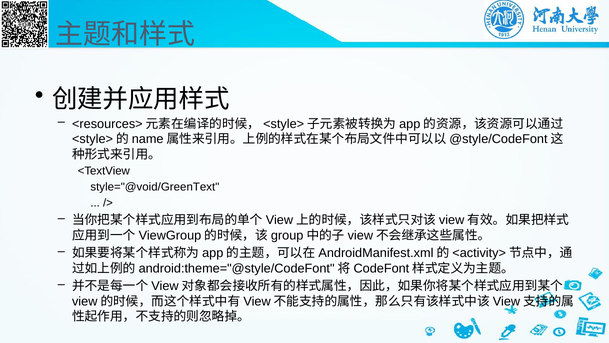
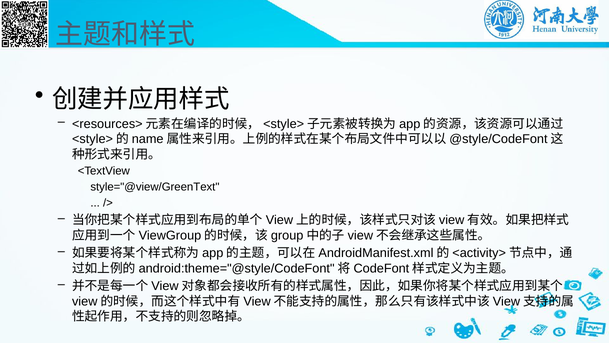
style="@void/GreenText: style="@void/GreenText -> style="@view/GreenText
